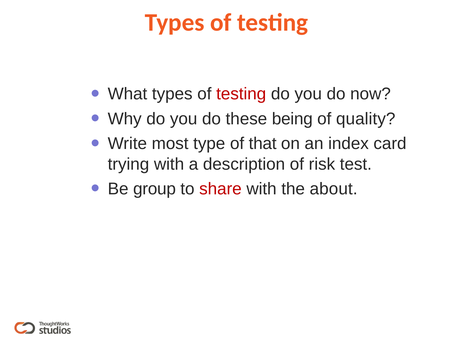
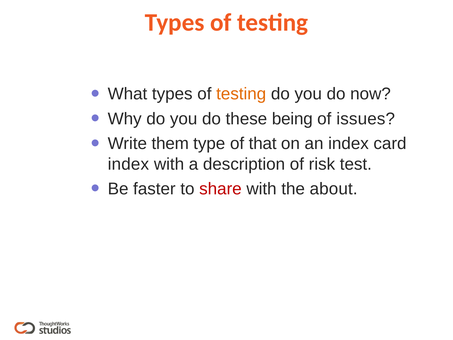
testing at (241, 94) colour: red -> orange
quality: quality -> issues
most: most -> them
trying at (128, 164): trying -> index
group: group -> faster
